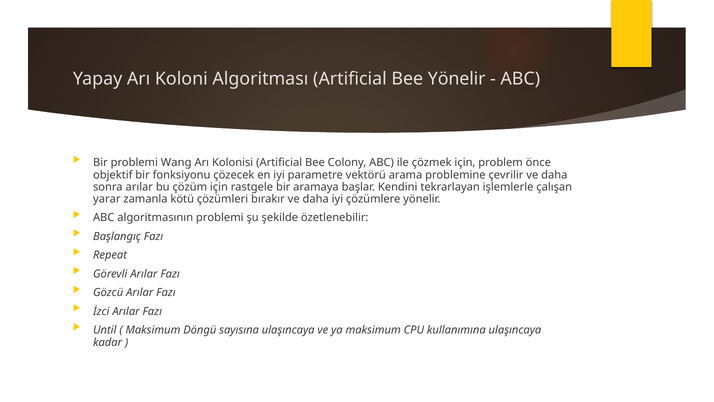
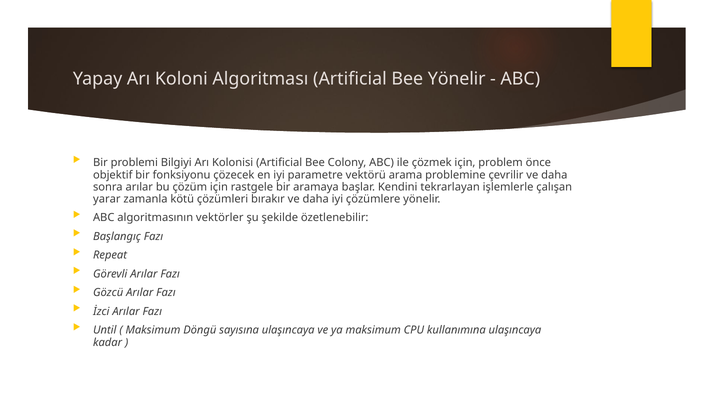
Wang: Wang -> Bilgiyi
algoritmasının problemi: problemi -> vektörler
